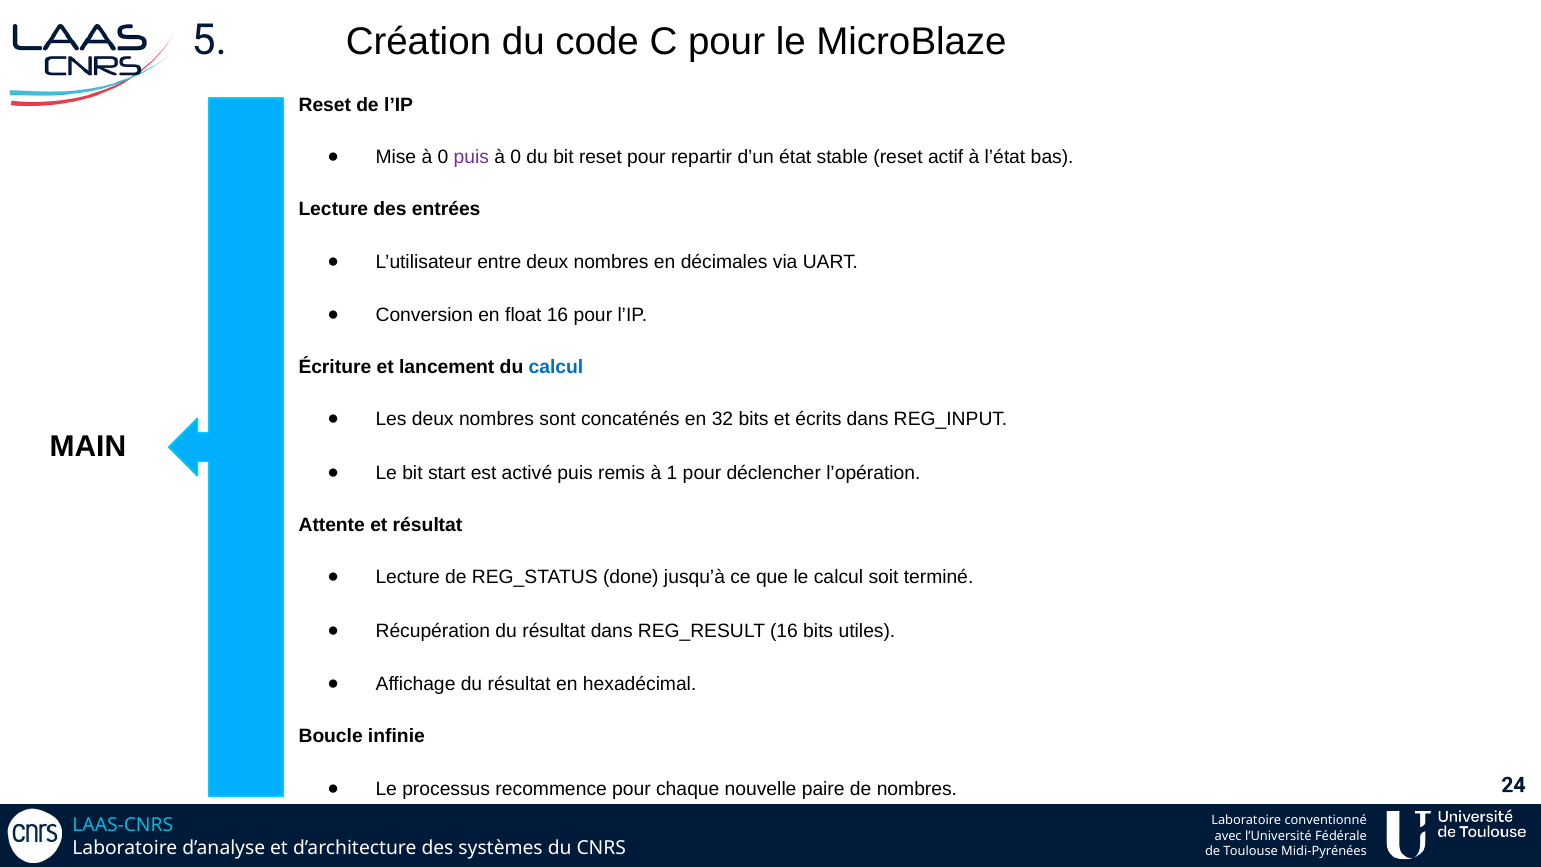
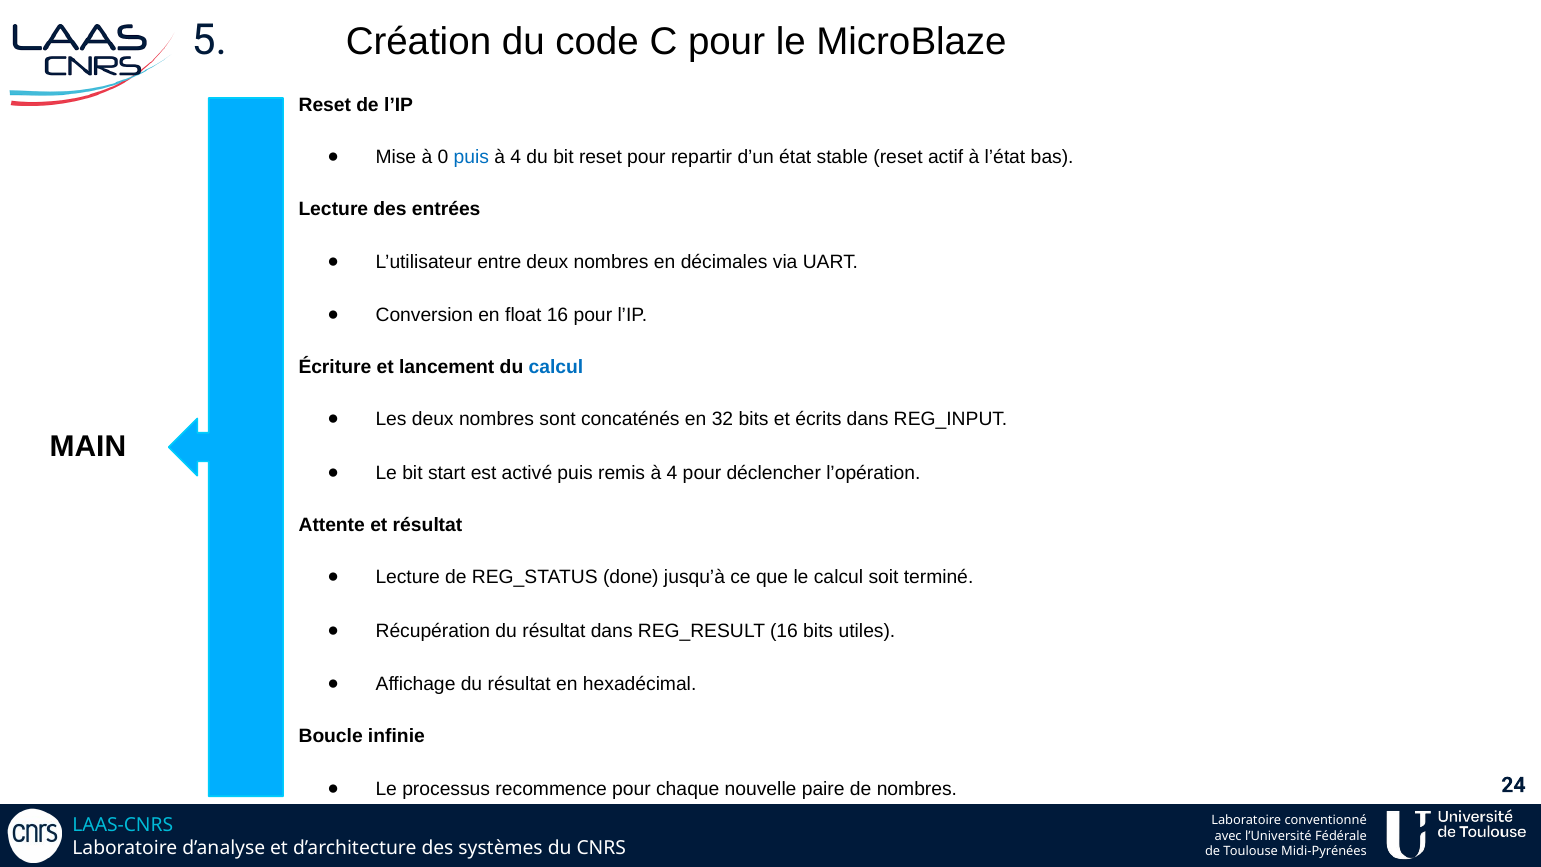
puis at (471, 157) colour: purple -> blue
0 at (516, 157): 0 -> 4
remis à 1: 1 -> 4
